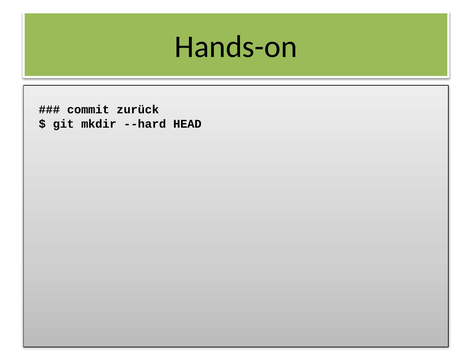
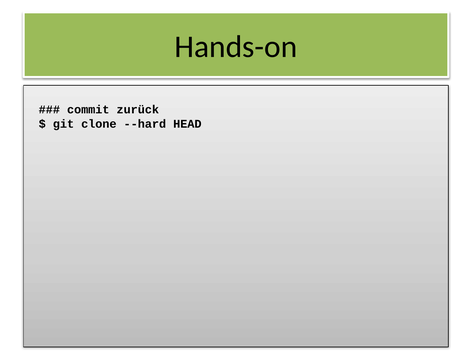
mkdir: mkdir -> clone
